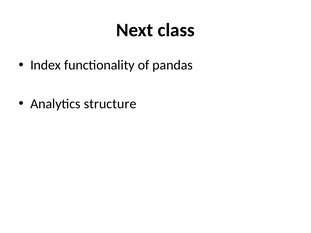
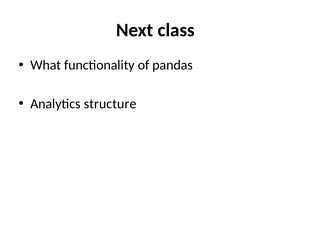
Index: Index -> What
